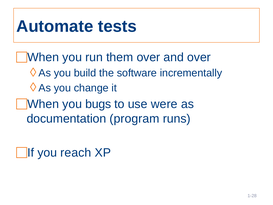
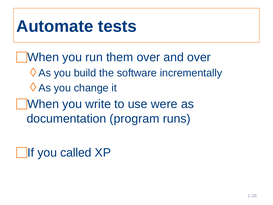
bugs: bugs -> write
reach: reach -> called
